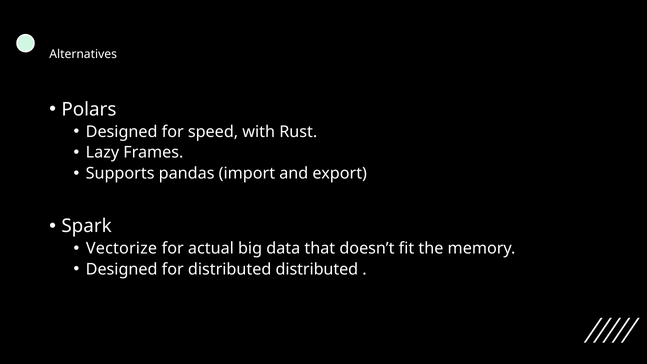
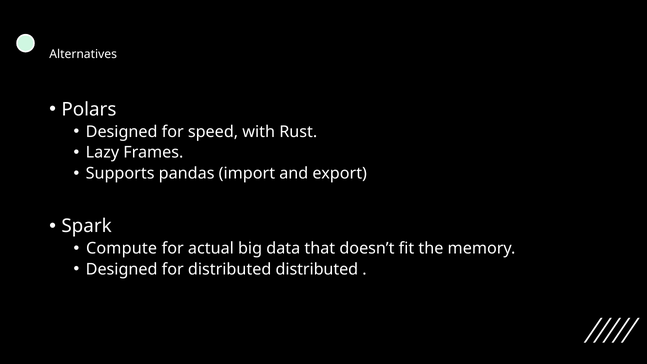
Vectorize: Vectorize -> Compute
